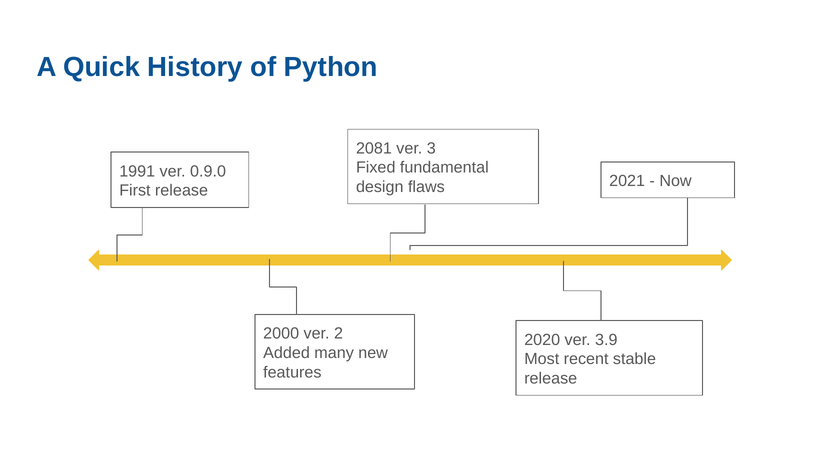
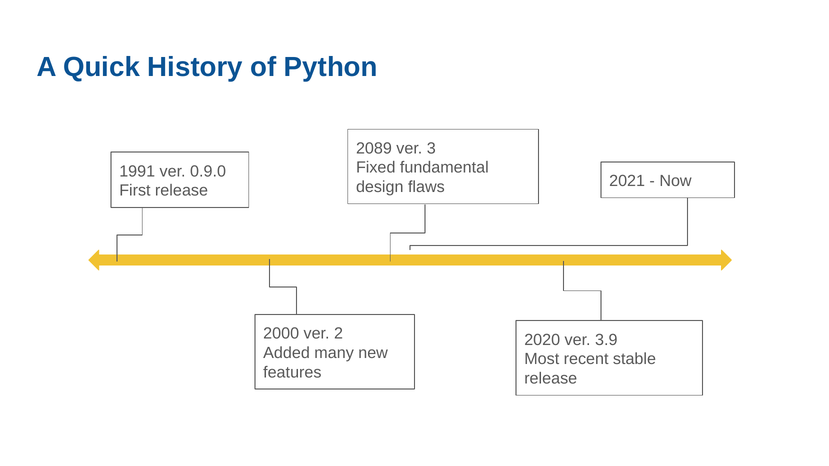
2081: 2081 -> 2089
